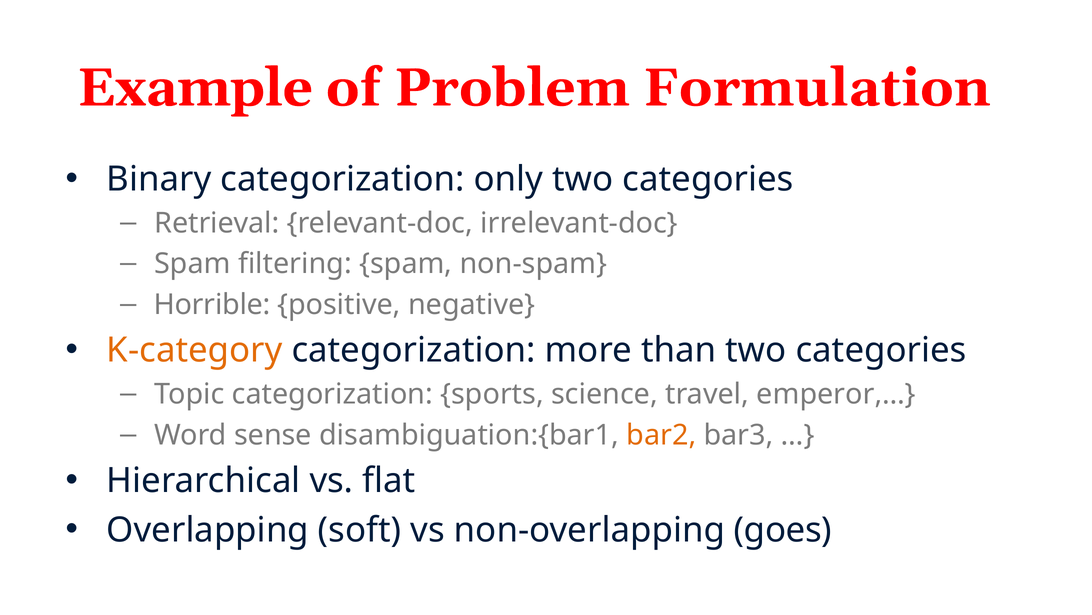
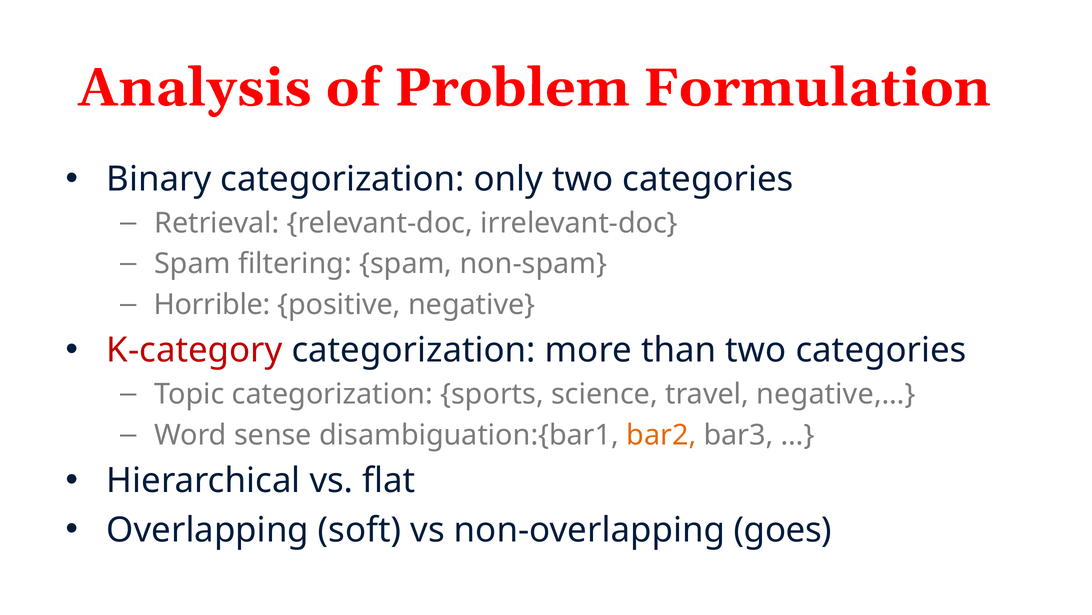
Example: Example -> Analysis
K-category colour: orange -> red
emperor,…: emperor,… -> negative,…
